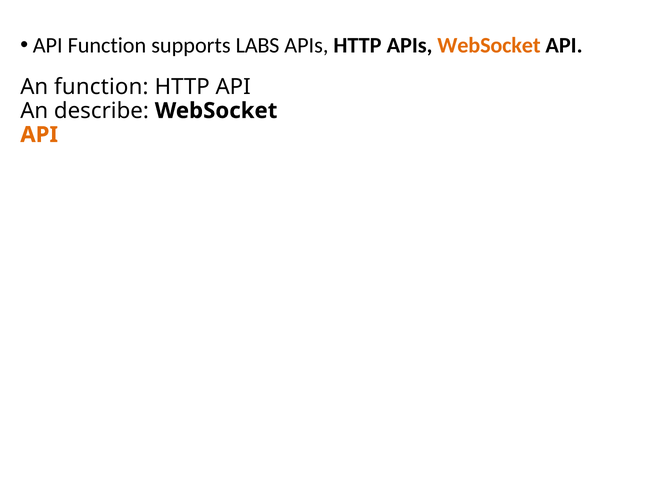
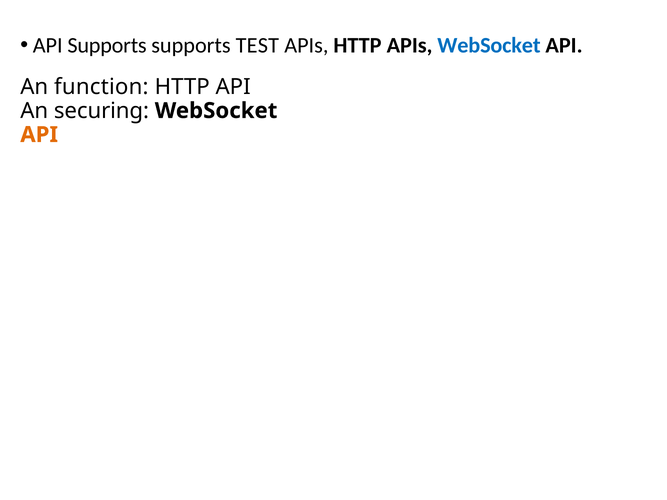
API Function: Function -> Supports
LABS: LABS -> TEST
WebSocket at (489, 45) colour: orange -> blue
describe: describe -> securing
